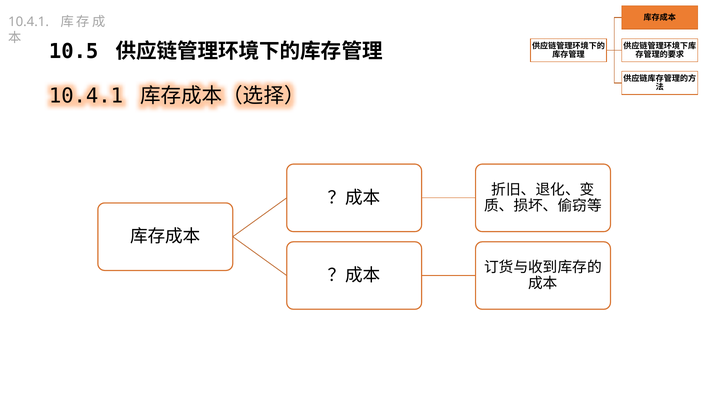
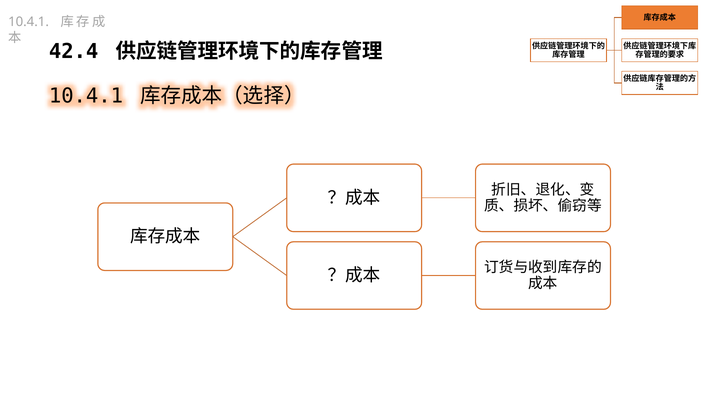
10.5: 10.5 -> 42.4
